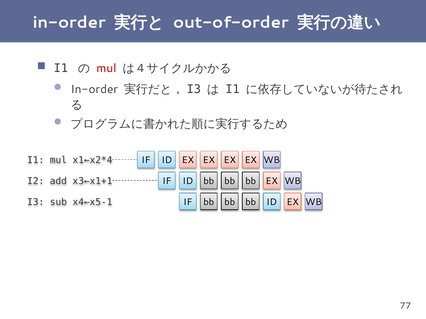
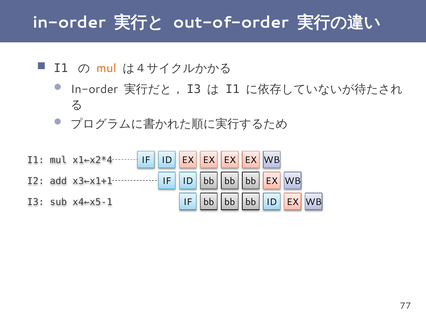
mul at (106, 68) colour: red -> orange
